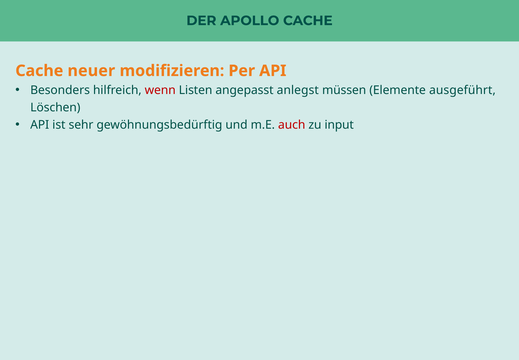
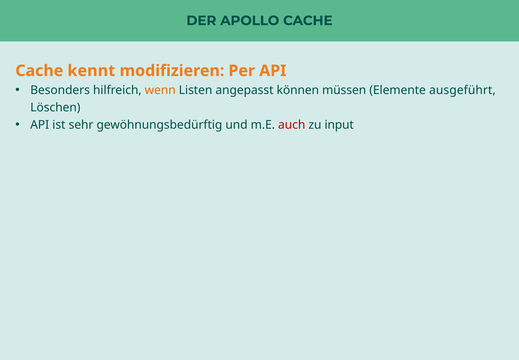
neuer: neuer -> kennt
wenn colour: red -> orange
anlegst: anlegst -> können
